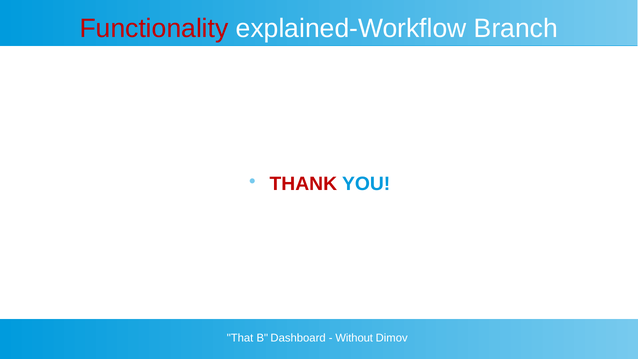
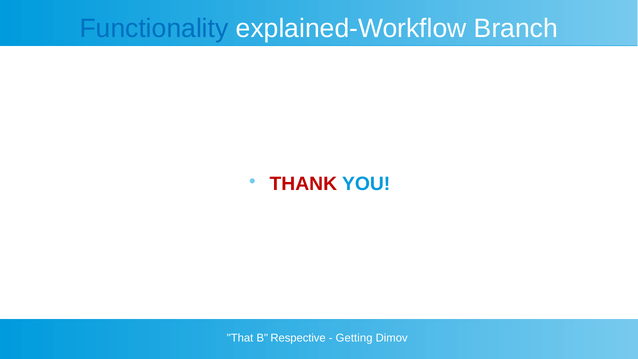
Functionality colour: red -> blue
Dashboard: Dashboard -> Respective
Without: Without -> Getting
